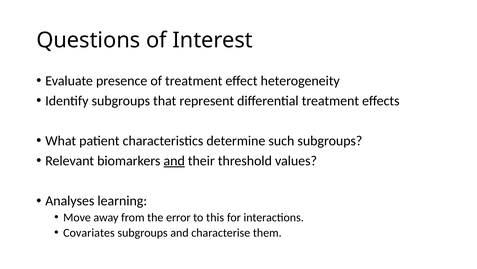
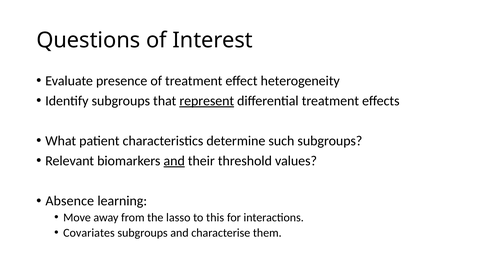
represent underline: none -> present
Analyses: Analyses -> Absence
error: error -> lasso
